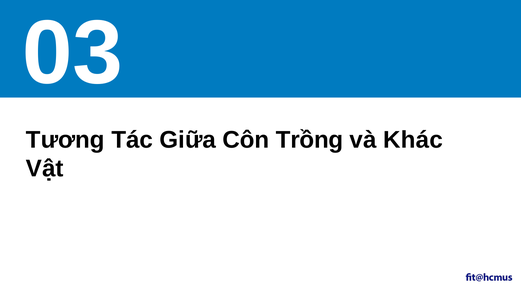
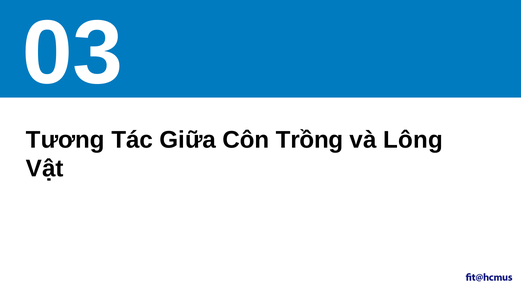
Khác: Khác -> Lông
